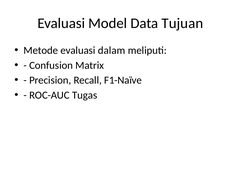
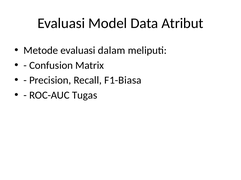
Tujuan: Tujuan -> Atribut
F1-Naïve: F1-Naïve -> F1-Biasa
